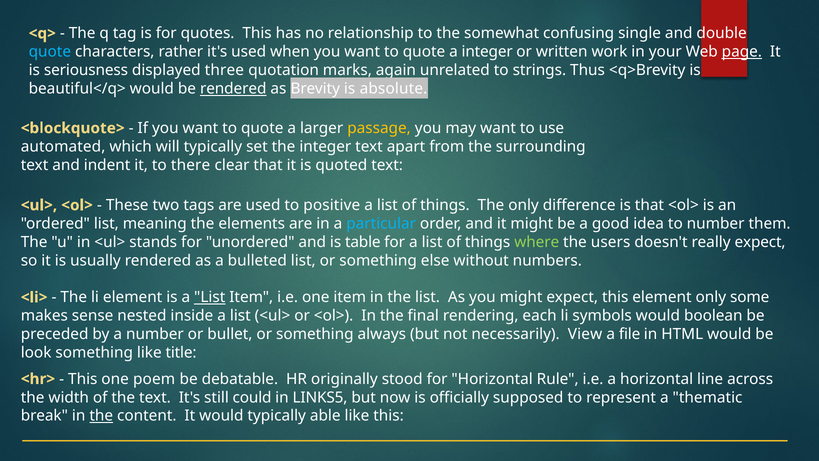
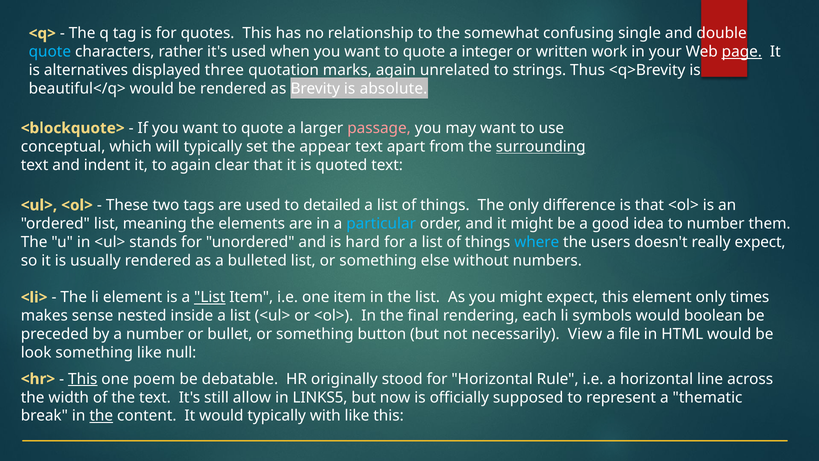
seriousness: seriousness -> alternatives
rendered at (233, 89) underline: present -> none
passage colour: yellow -> pink
automated: automated -> conceptual
the integer: integer -> appear
surrounding underline: none -> present
to there: there -> again
positive: positive -> detailed
table: table -> hard
where colour: light green -> light blue
some: some -> times
always: always -> button
title: title -> null
This at (83, 379) underline: none -> present
could: could -> allow
able: able -> with
